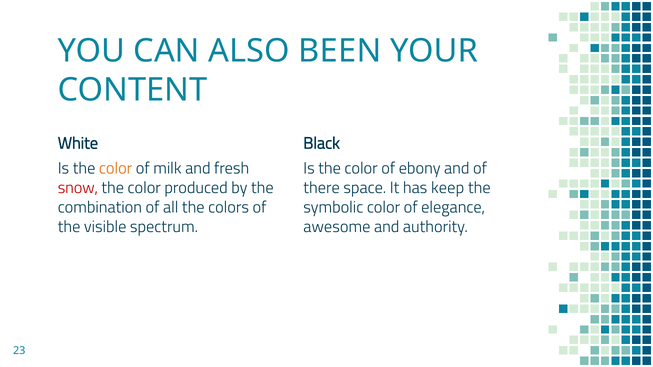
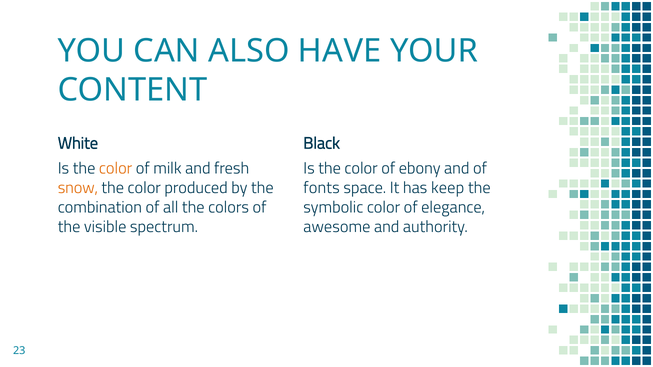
BEEN: BEEN -> HAVE
snow colour: red -> orange
there: there -> fonts
